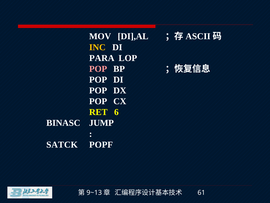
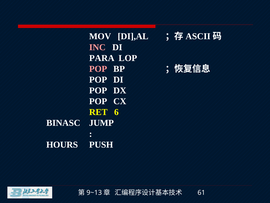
INC colour: yellow -> pink
SATCK: SATCK -> HOURS
POPF: POPF -> PUSH
